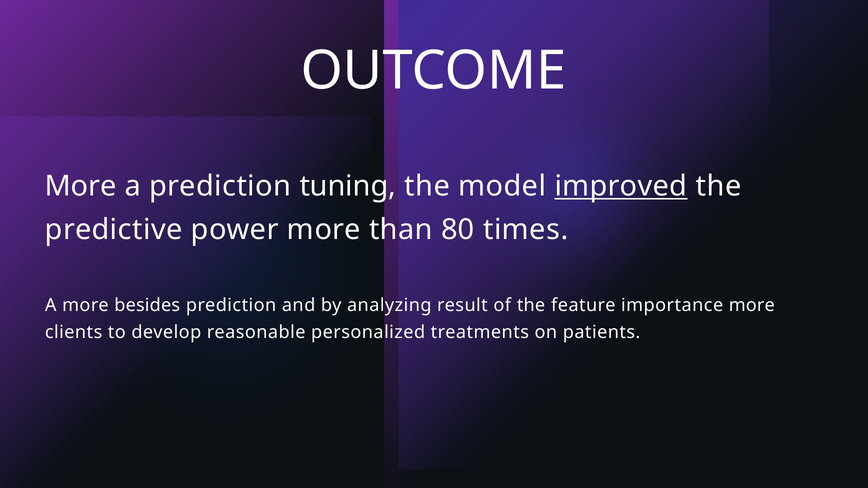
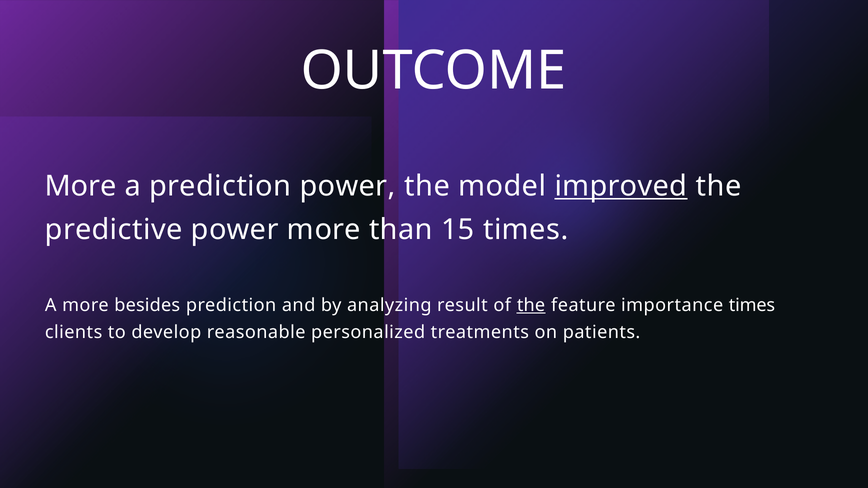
prediction tuning: tuning -> power
80: 80 -> 15
the at (531, 305) underline: none -> present
importance more: more -> times
